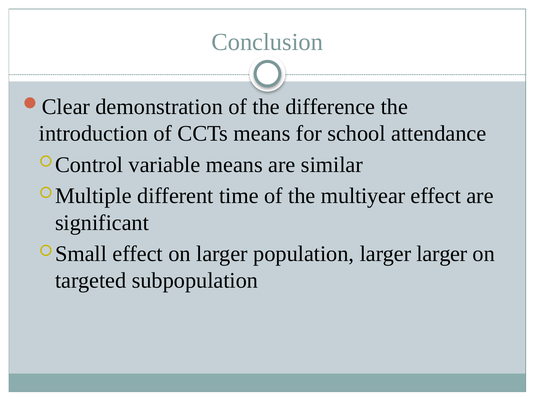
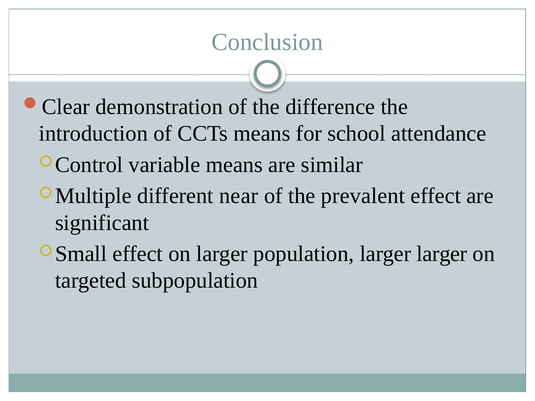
time: time -> near
multiyear: multiyear -> prevalent
